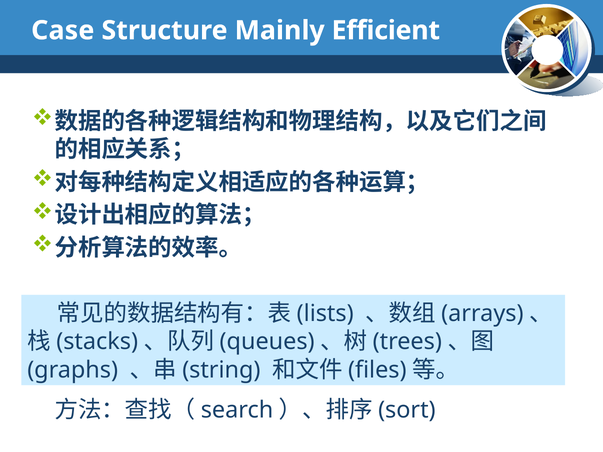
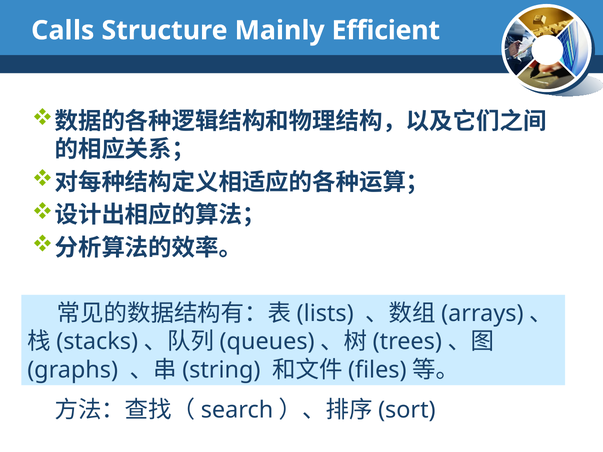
Case: Case -> Calls
